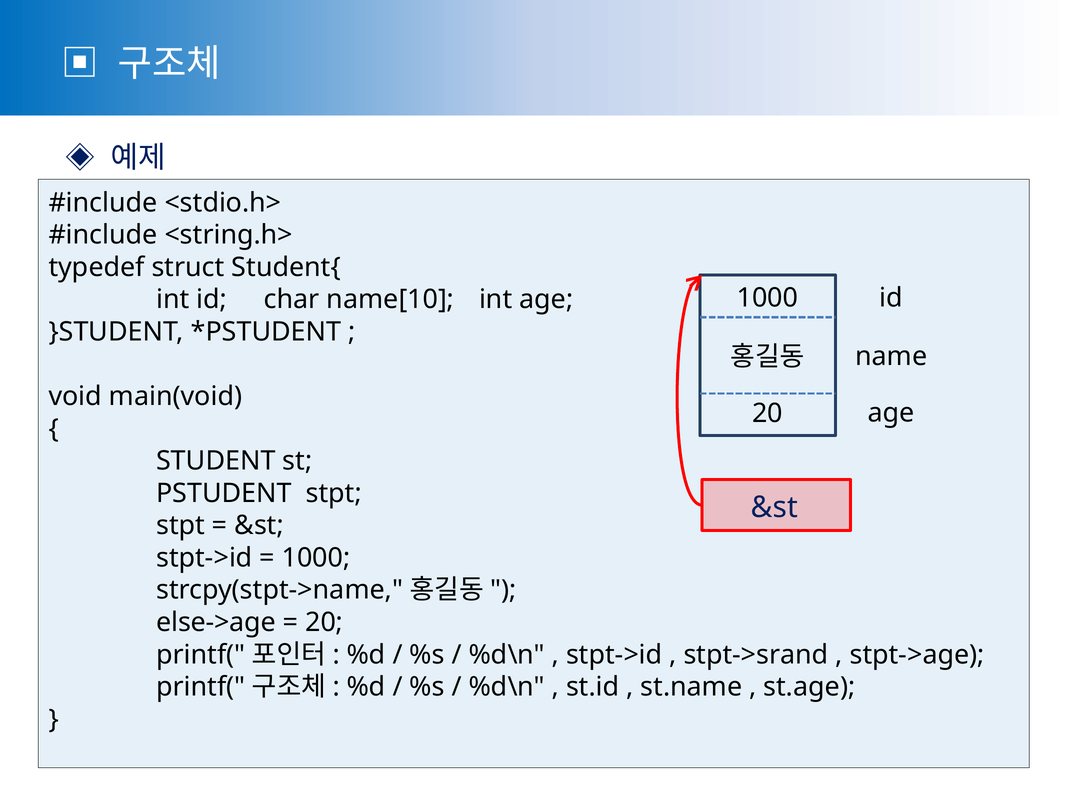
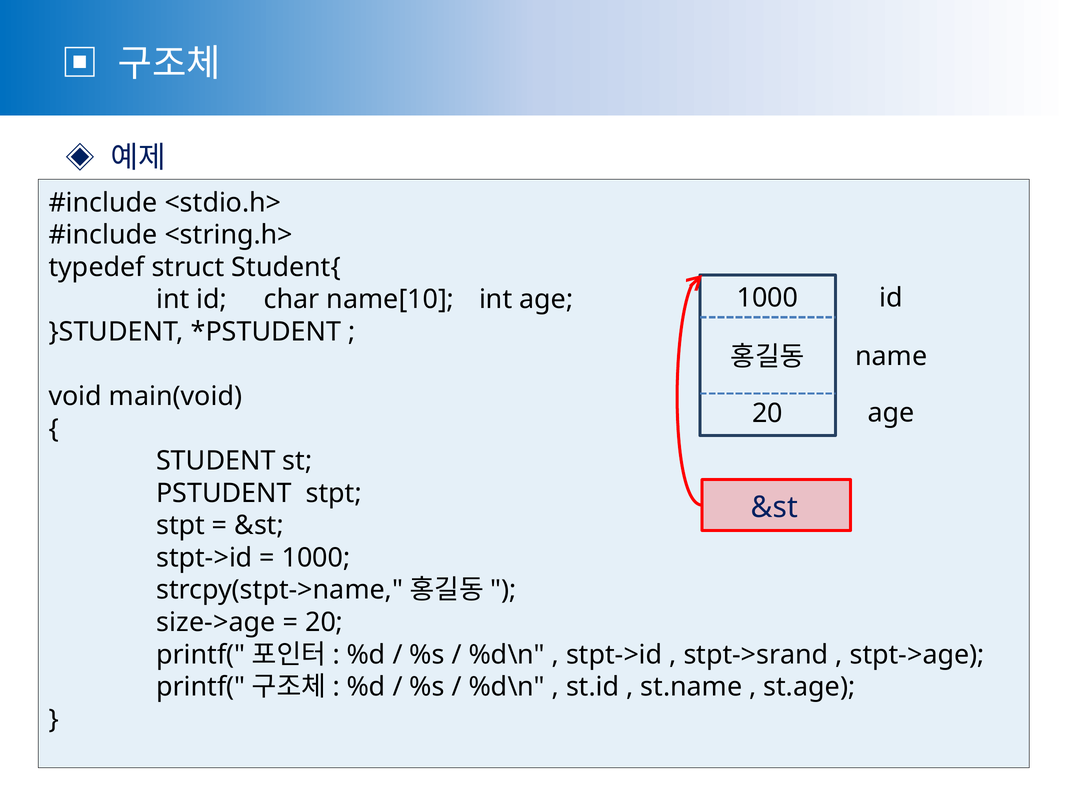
else->age: else->age -> size->age
